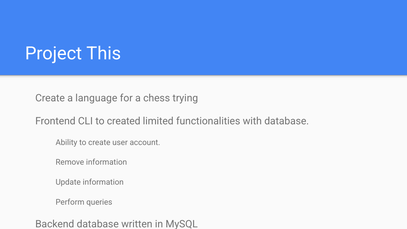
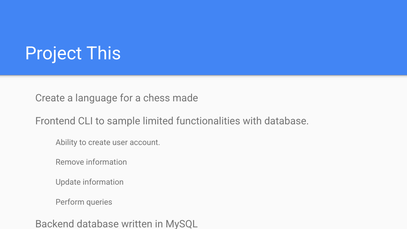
trying: trying -> made
created: created -> sample
